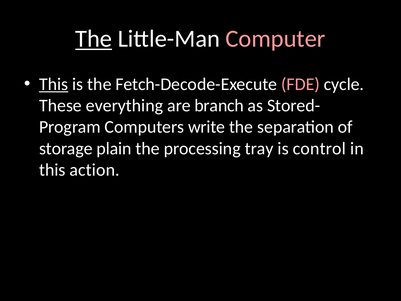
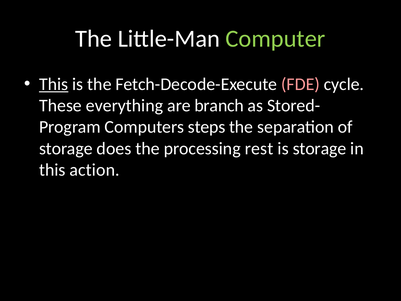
The at (94, 39) underline: present -> none
Computer colour: pink -> light green
write: write -> steps
plain: plain -> does
tray: tray -> rest
is control: control -> storage
